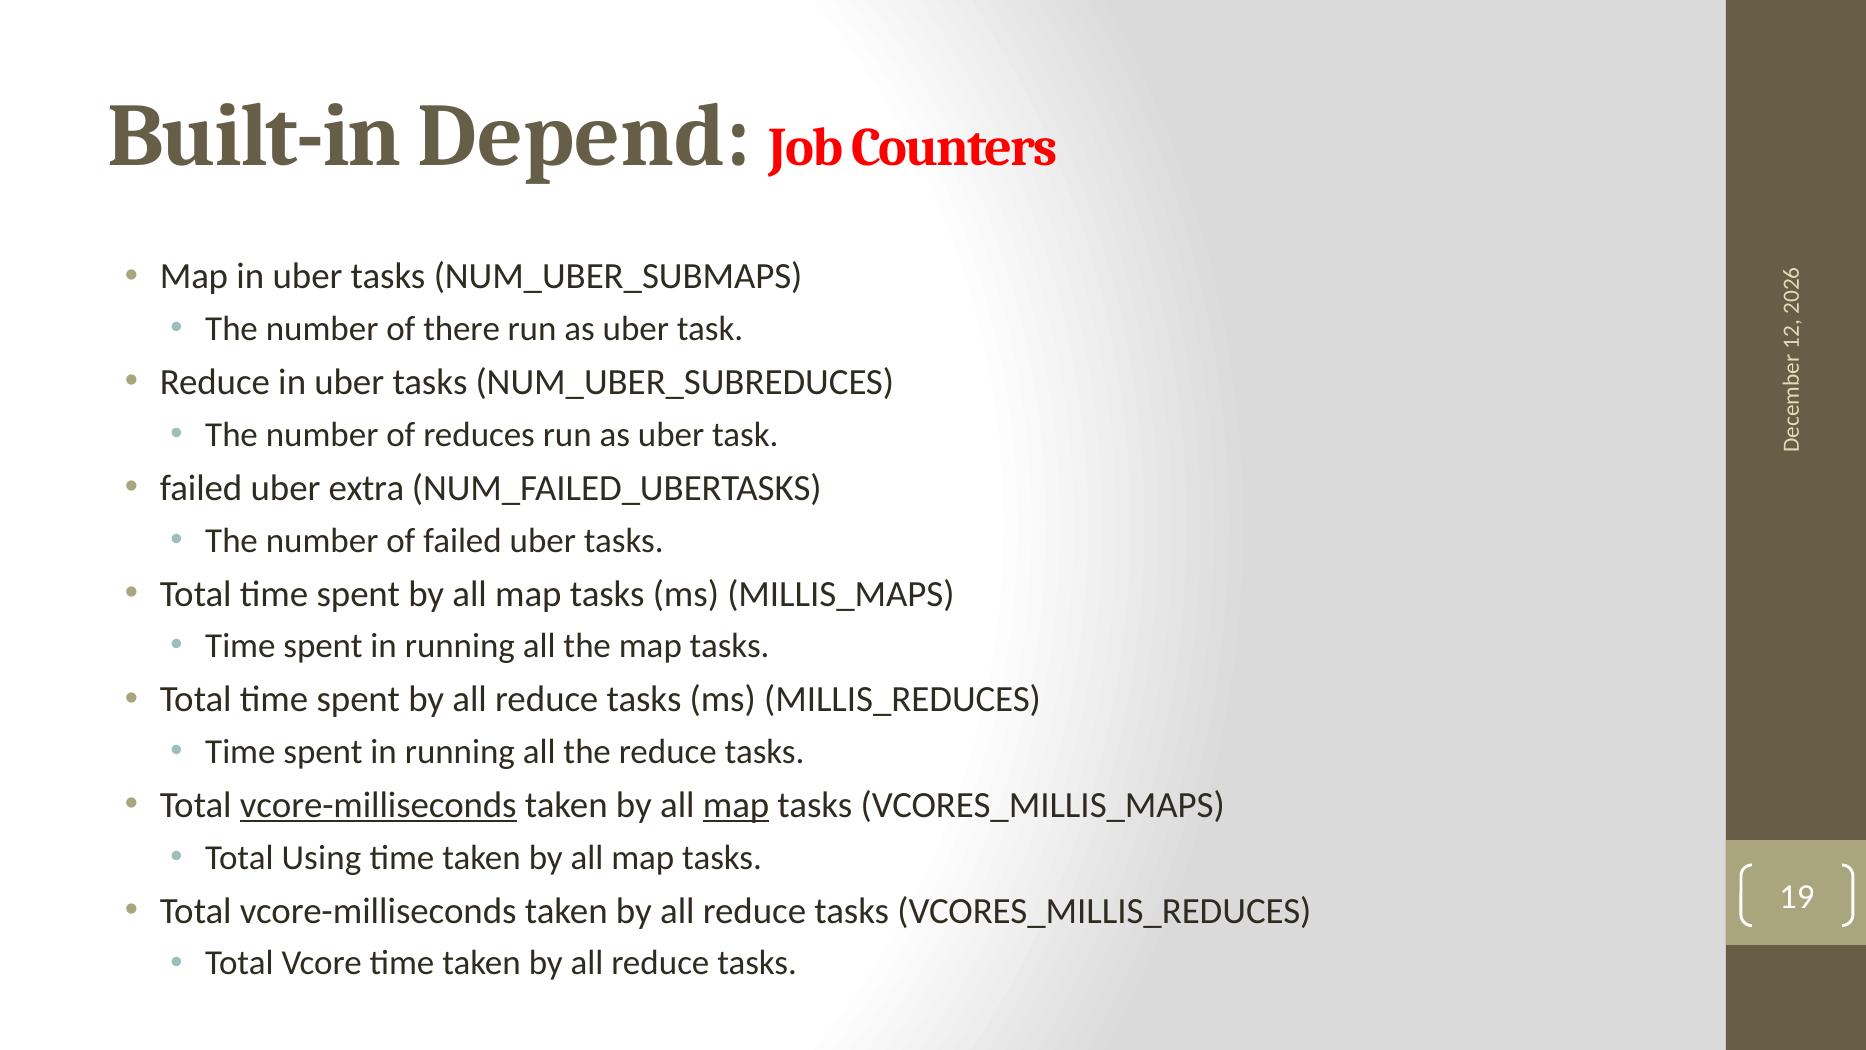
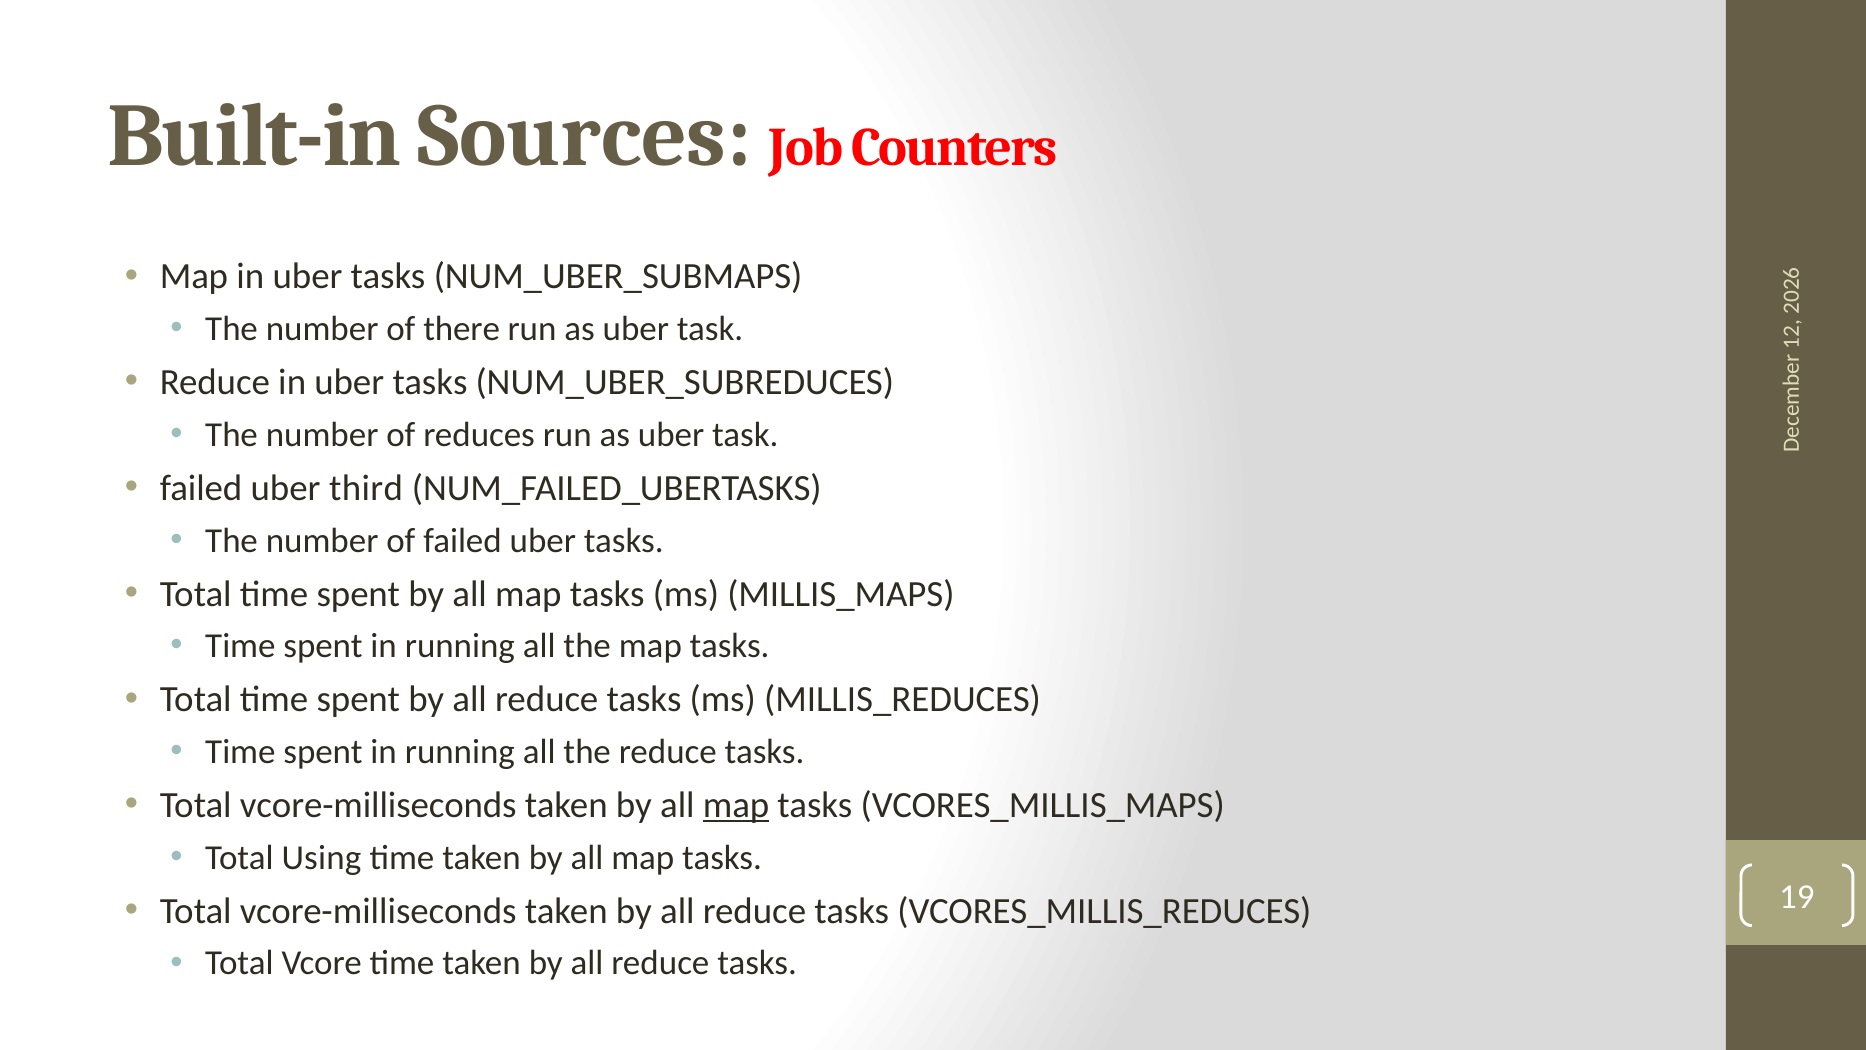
Depend: Depend -> Sources
extra: extra -> third
vcore-milliseconds at (378, 805) underline: present -> none
